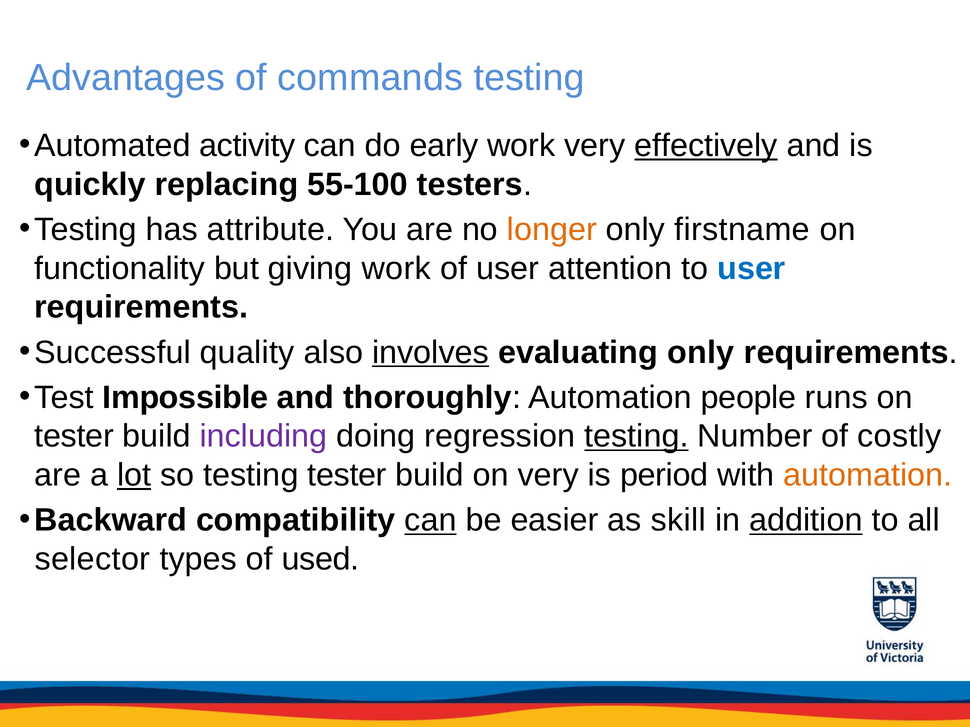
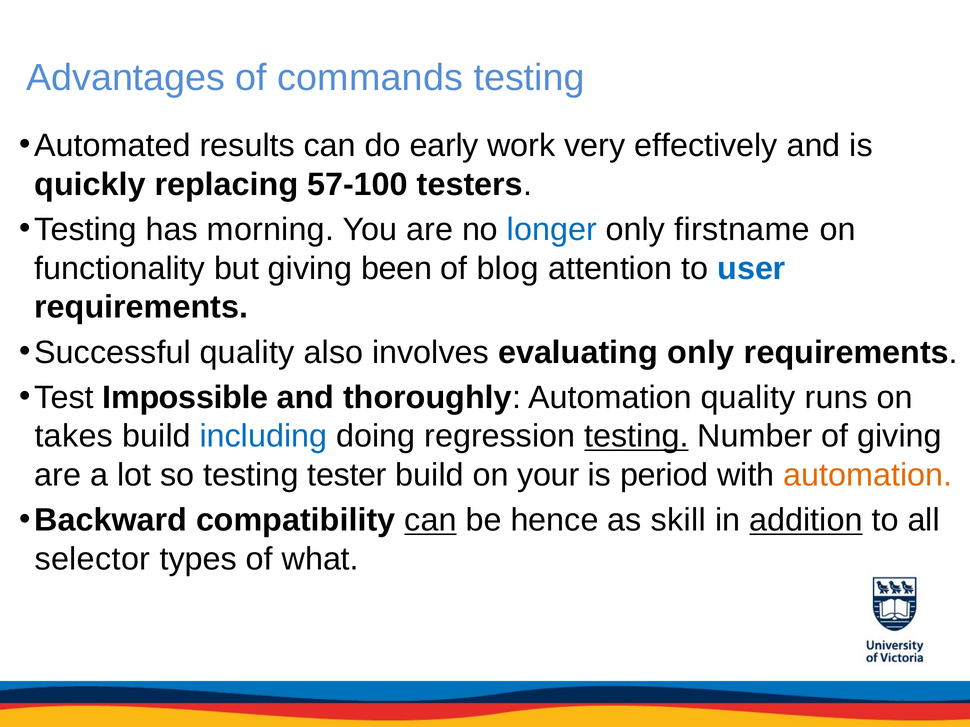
activity: activity -> results
effectively underline: present -> none
55-100: 55-100 -> 57-100
attribute: attribute -> morning
longer colour: orange -> blue
giving work: work -> been
of user: user -> blog
involves underline: present -> none
Automation people: people -> quality
tester at (74, 437): tester -> takes
including colour: purple -> blue
of costly: costly -> giving
lot underline: present -> none
on very: very -> your
easier: easier -> hence
used: used -> what
